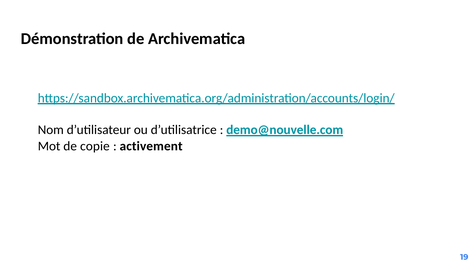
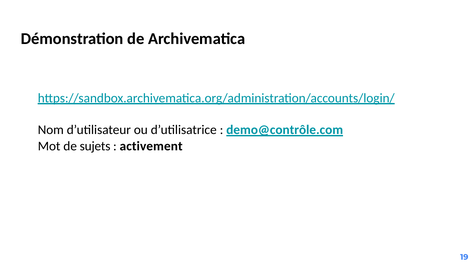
demo@nouvelle.com: demo@nouvelle.com -> demo@contrôle.com
copie: copie -> sujets
